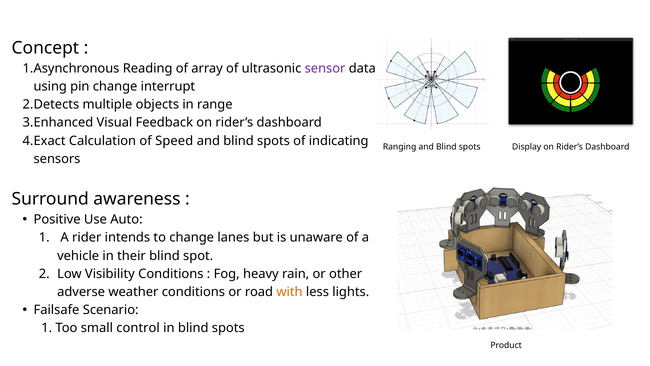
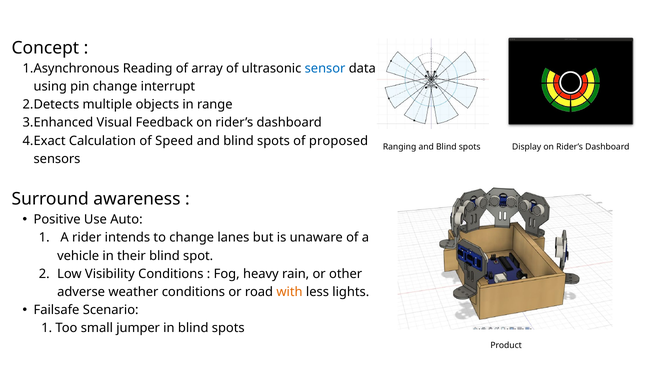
sensor colour: purple -> blue
indicating: indicating -> proposed
control: control -> jumper
